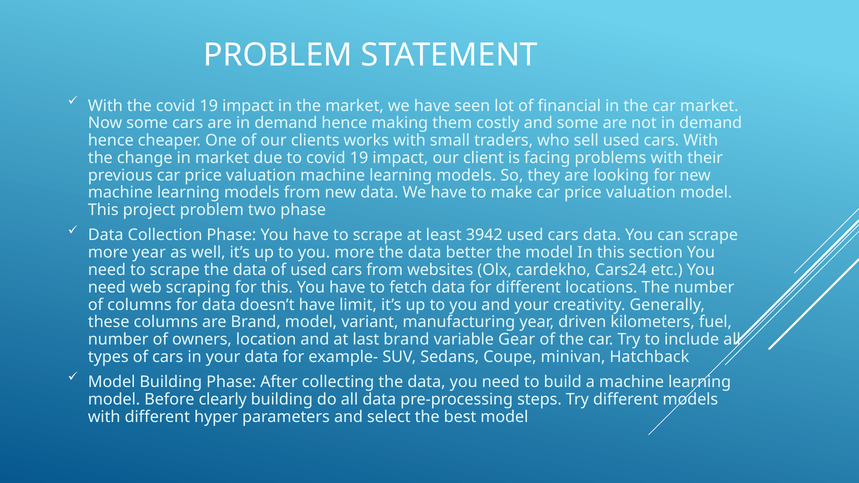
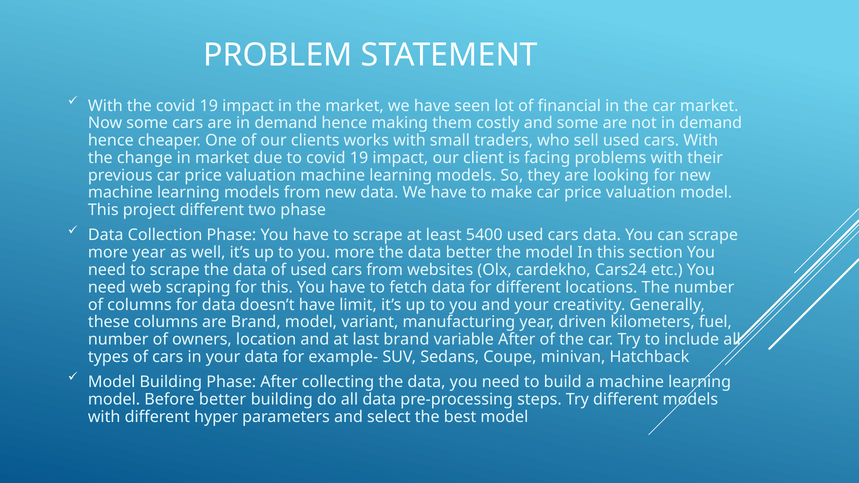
project problem: problem -> different
3942: 3942 -> 5400
variable Gear: Gear -> After
Before clearly: clearly -> better
